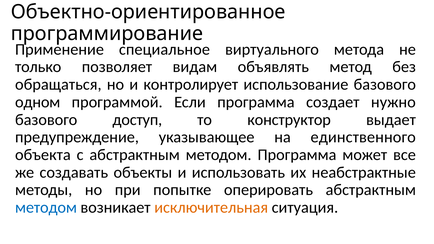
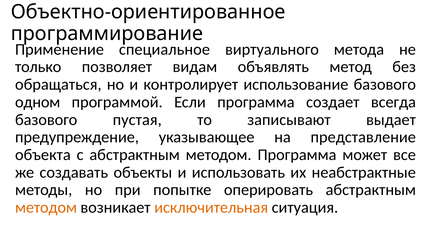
нужно: нужно -> всегда
доступ: доступ -> пустая
конструктор: конструктор -> записывают
единственного: единственного -> представление
методом at (46, 208) colour: blue -> orange
